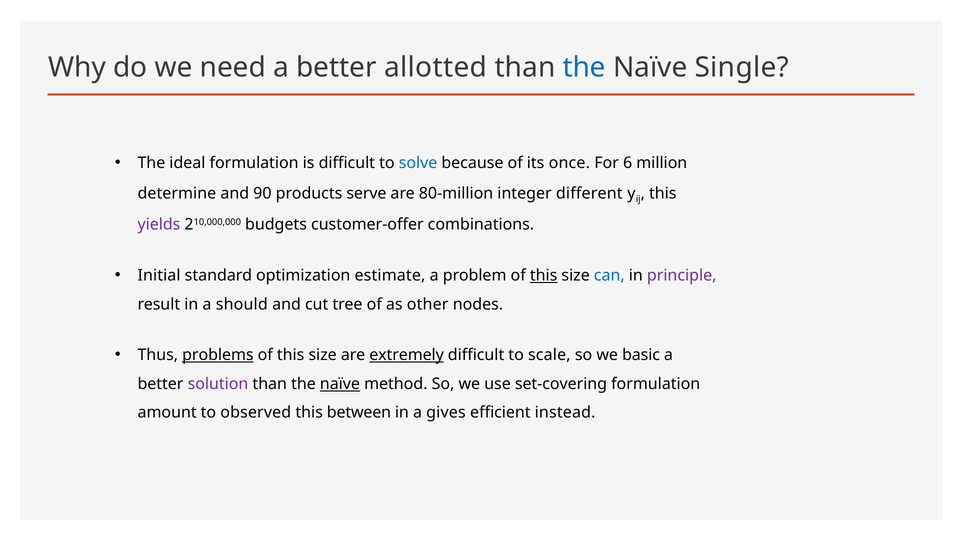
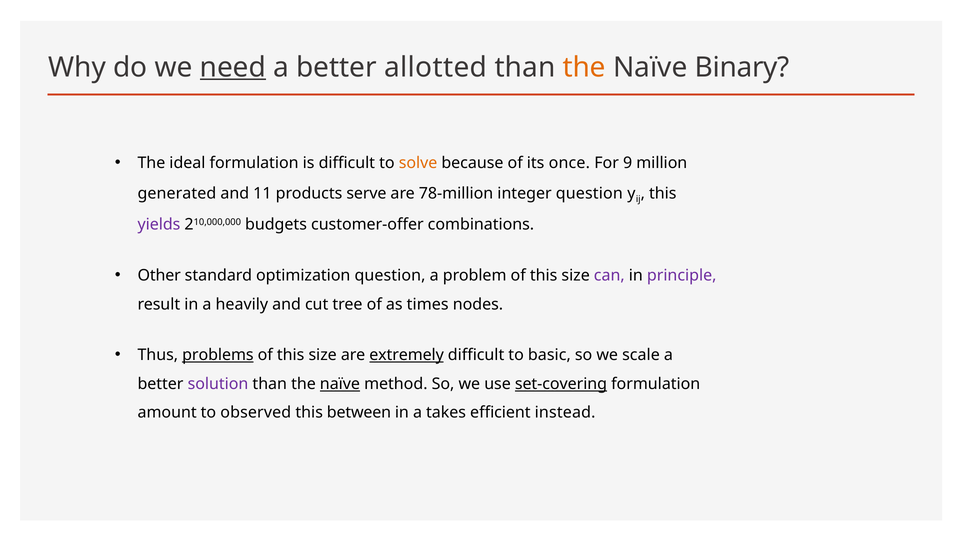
need underline: none -> present
the at (584, 67) colour: blue -> orange
Single: Single -> Binary
solve colour: blue -> orange
6: 6 -> 9
determine: determine -> generated
90: 90 -> 11
80-million: 80-million -> 78-million
integer different: different -> question
Initial: Initial -> Other
optimization estimate: estimate -> question
this at (544, 276) underline: present -> none
can colour: blue -> purple
should: should -> heavily
other: other -> times
scale: scale -> basic
basic: basic -> scale
set-covering underline: none -> present
gives: gives -> takes
